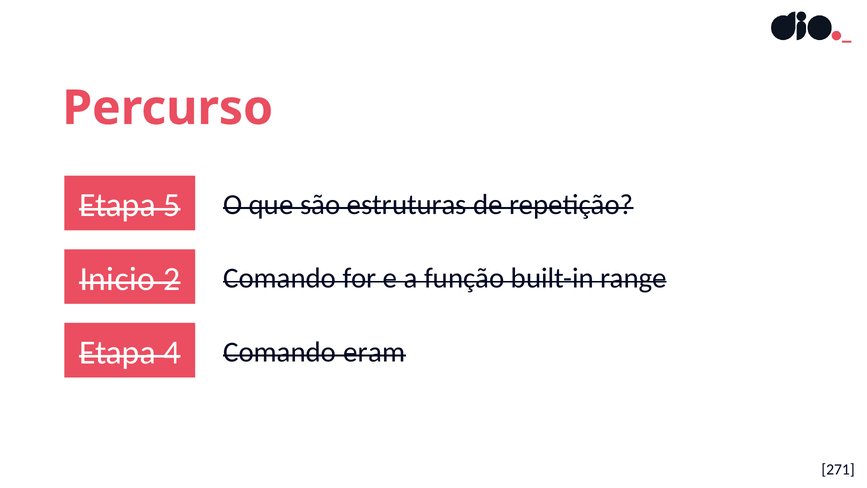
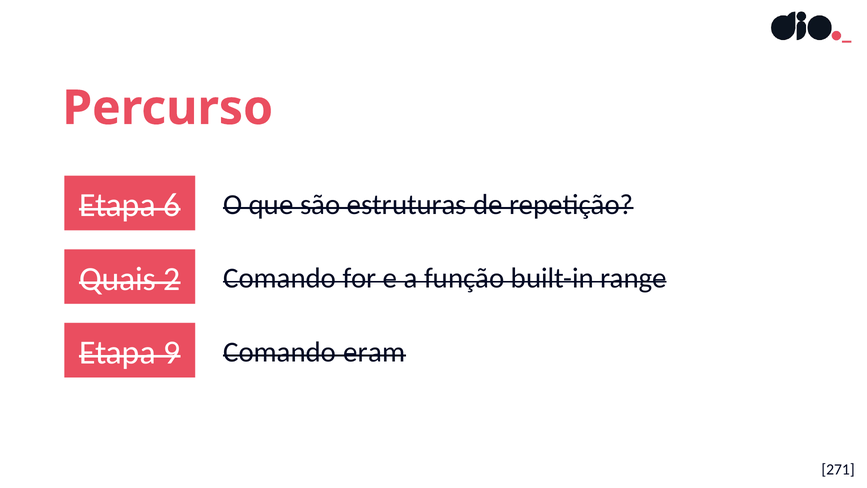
5: 5 -> 6
Inicio: Inicio -> Quais
4: 4 -> 9
